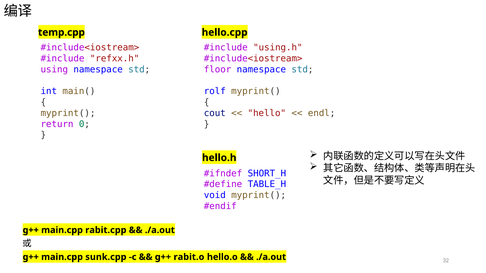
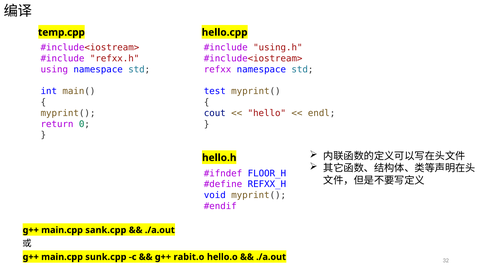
floor: floor -> refxx
rolf: rolf -> test
SHORT_H: SHORT_H -> FLOOR_H
TABLE_H: TABLE_H -> REFXX_H
rabit.cpp: rabit.cpp -> sank.cpp
